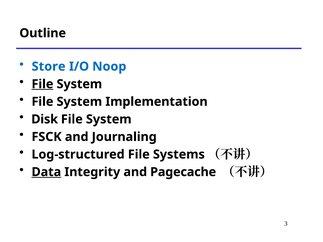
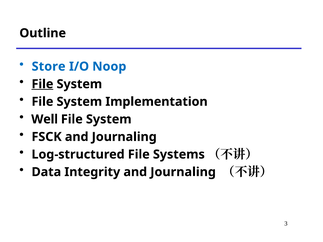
Disk: Disk -> Well
Data underline: present -> none
Integrity and Pagecache: Pagecache -> Journaling
